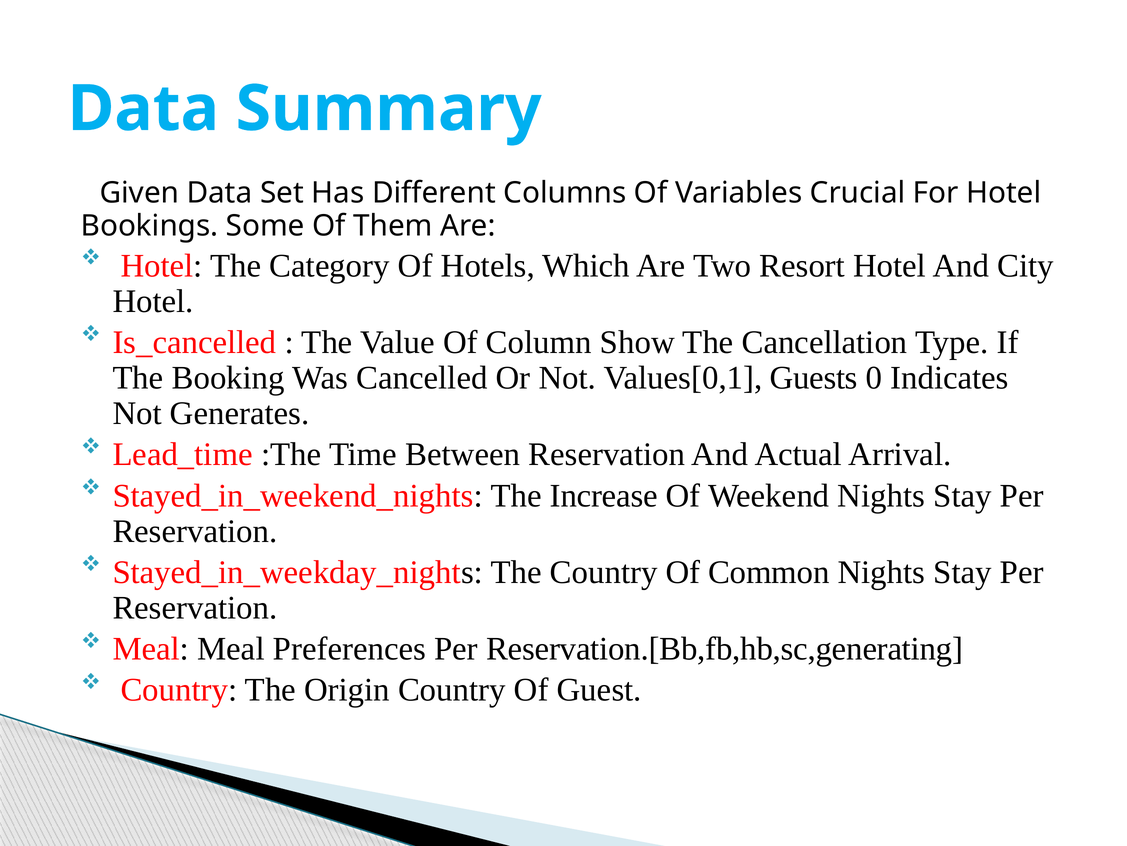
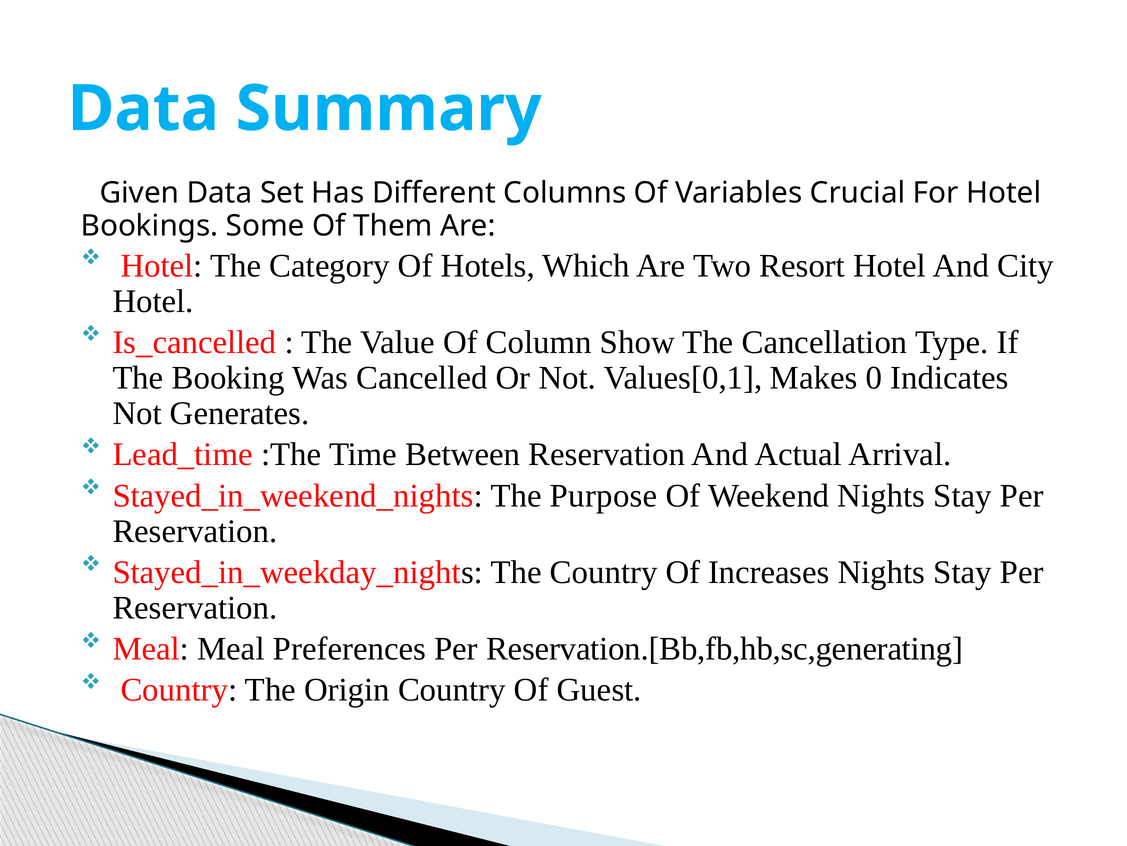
Guests: Guests -> Makes
Increase: Increase -> Purpose
Common: Common -> Increases
